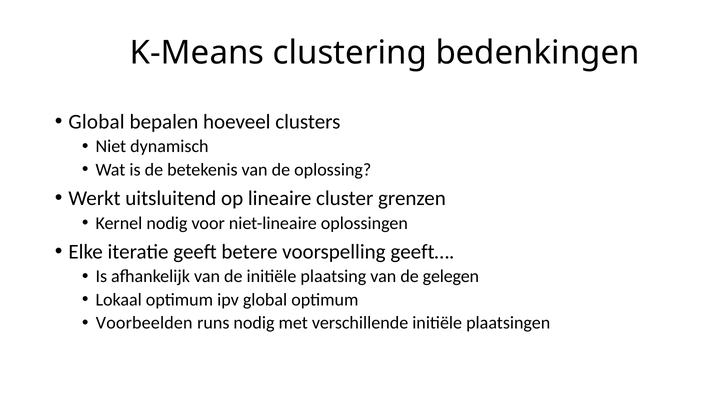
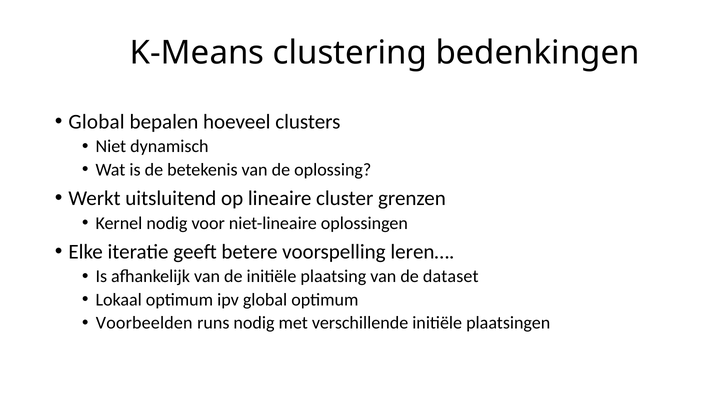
geeft…: geeft… -> leren…
gelegen: gelegen -> dataset
